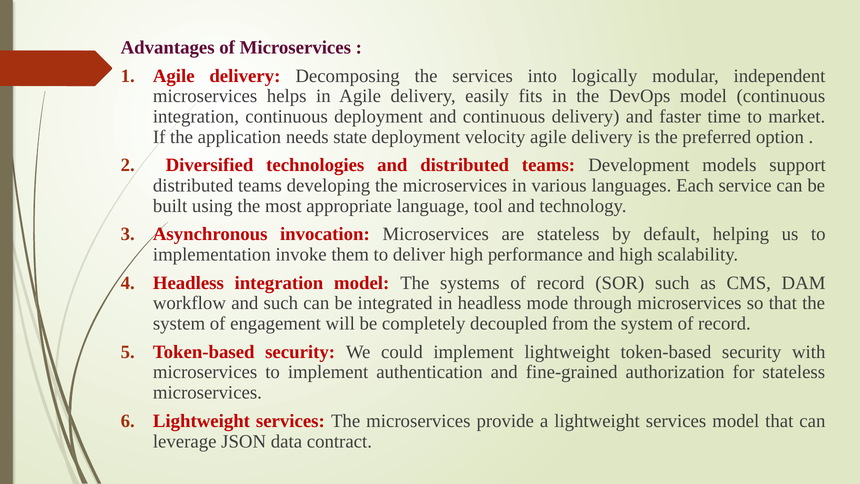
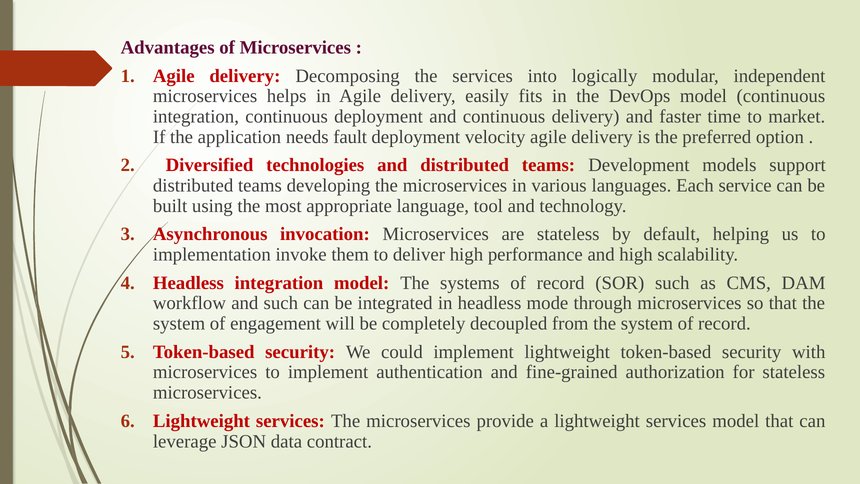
state: state -> fault
